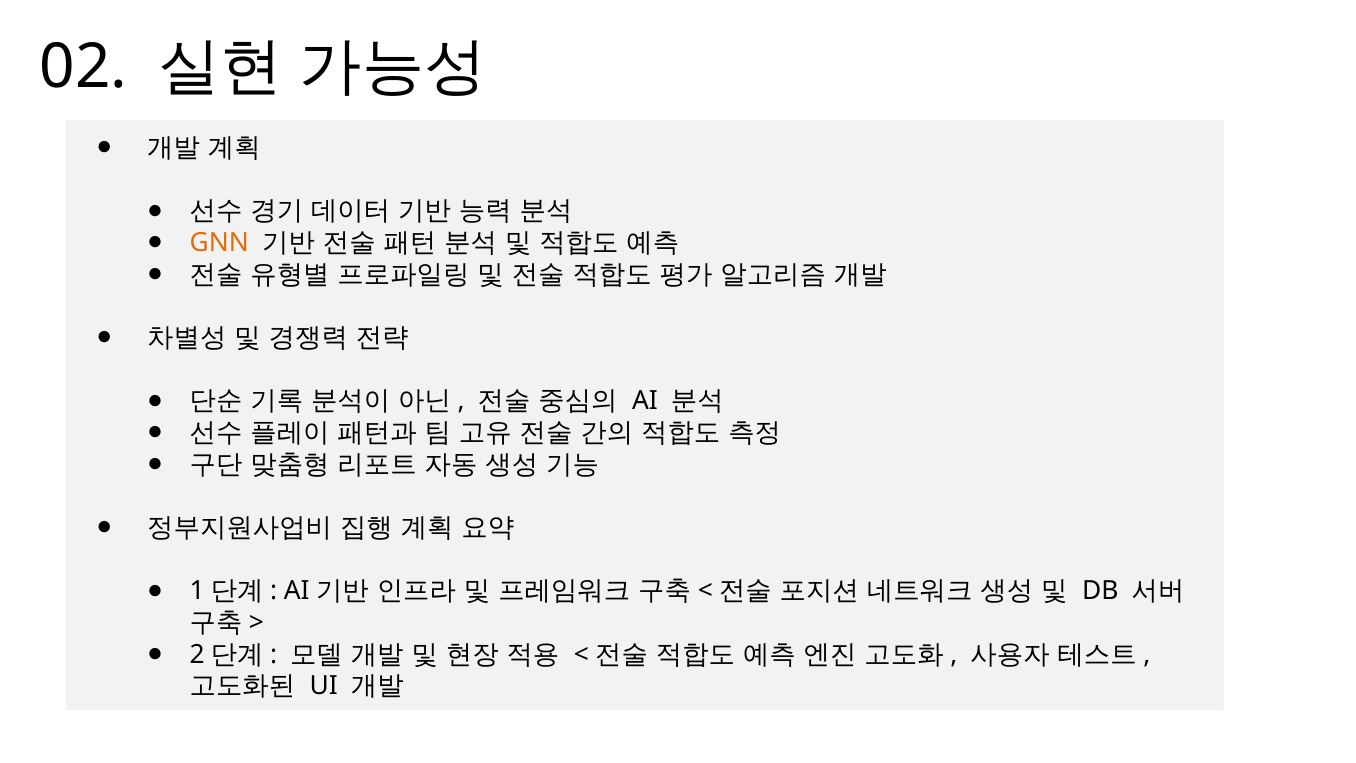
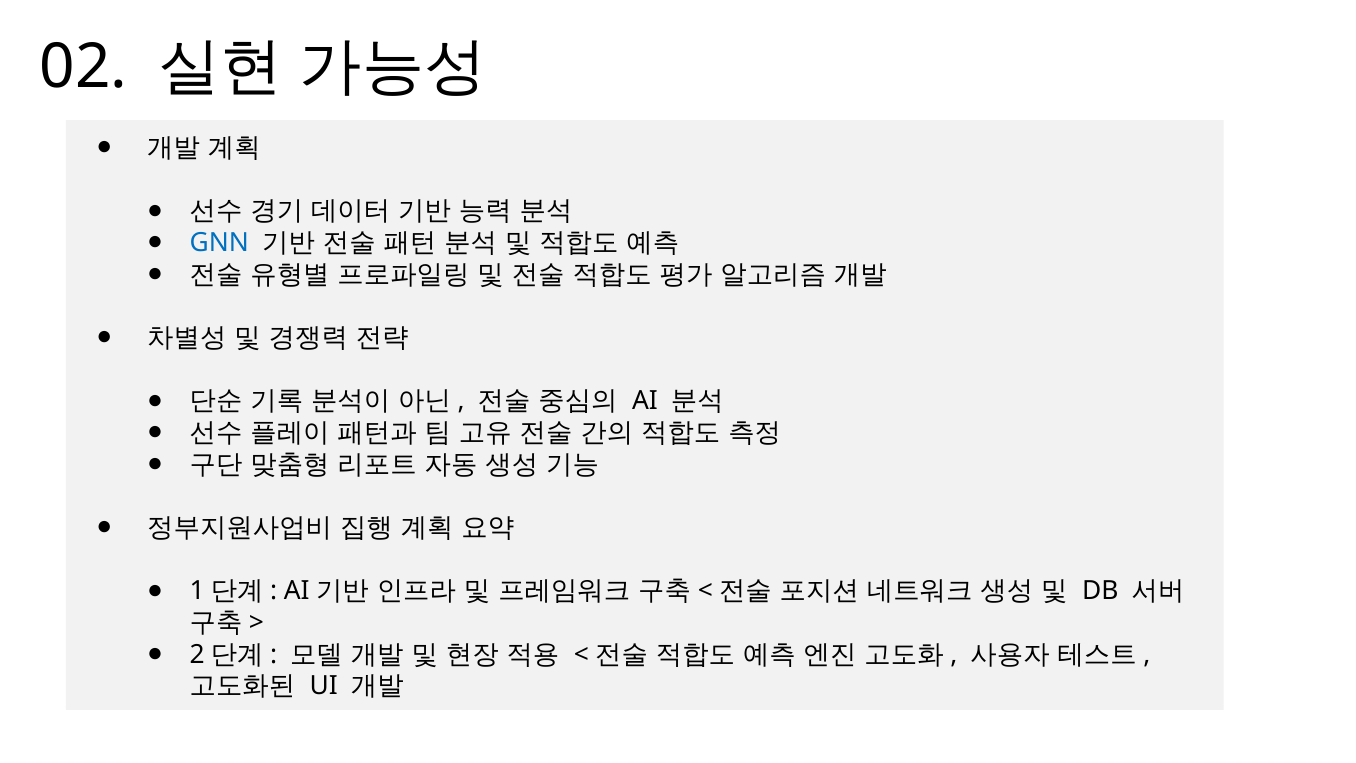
GNN colour: orange -> blue
